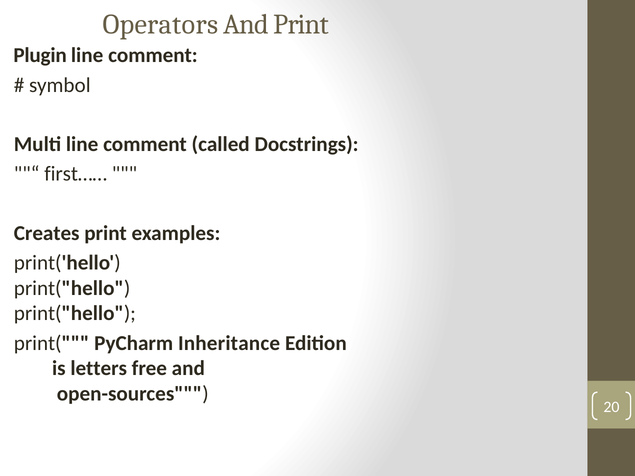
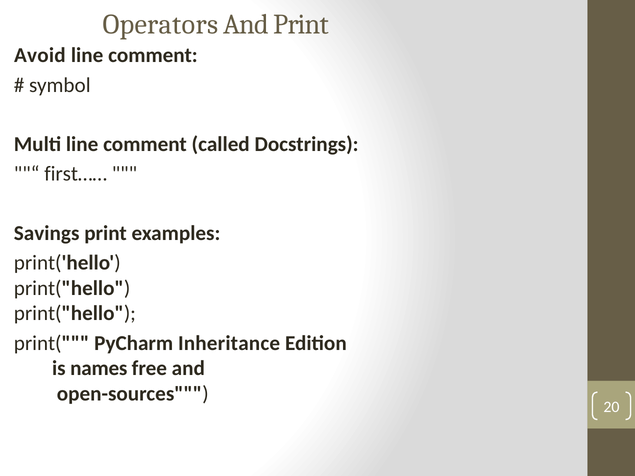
Plugin: Plugin -> Avoid
Creates: Creates -> Savings
letters: letters -> names
